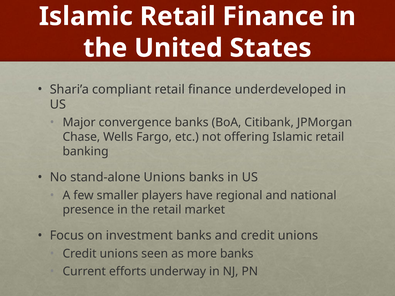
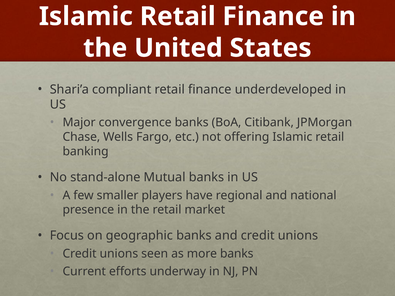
stand-alone Unions: Unions -> Mutual
investment: investment -> geographic
